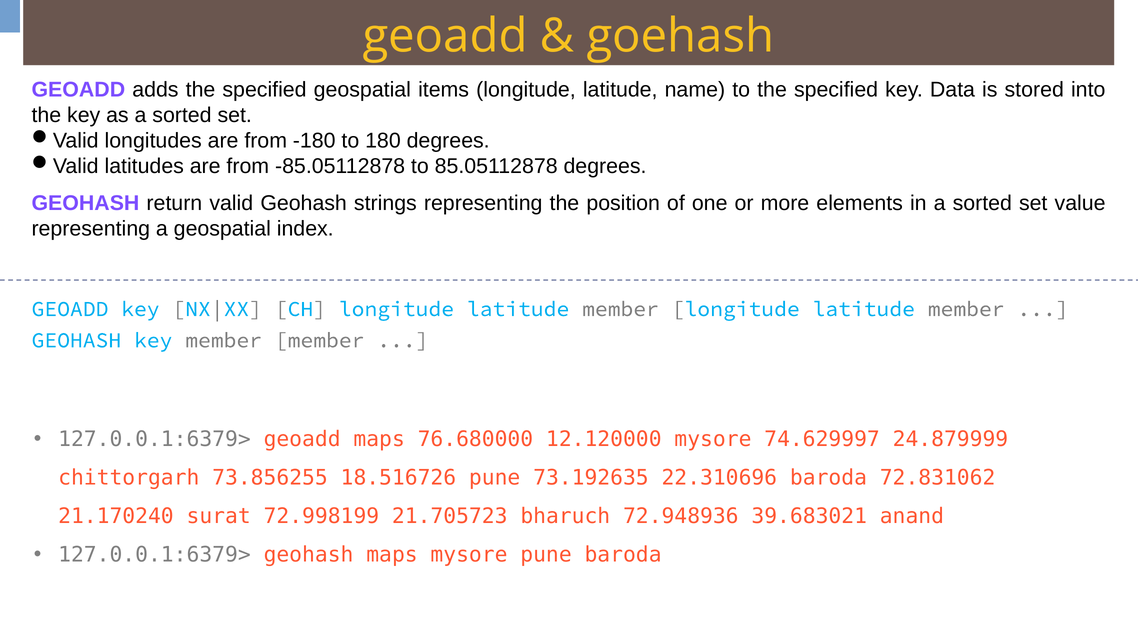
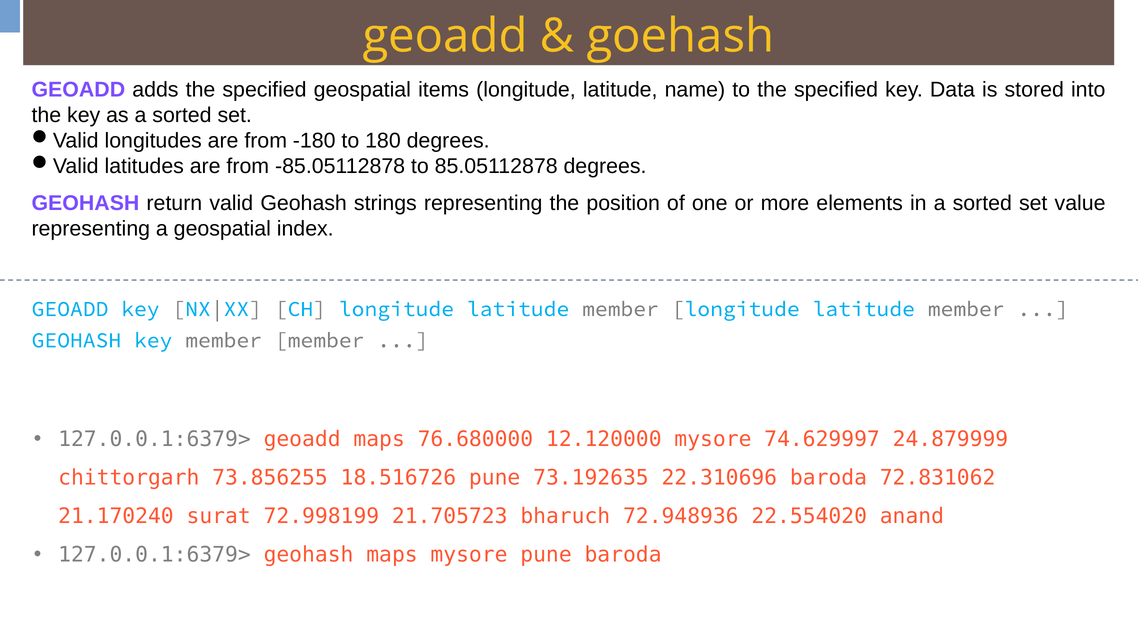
39.683021: 39.683021 -> 22.554020
